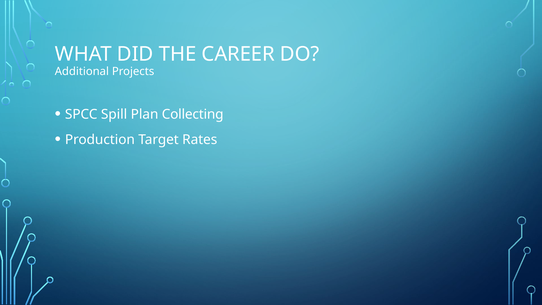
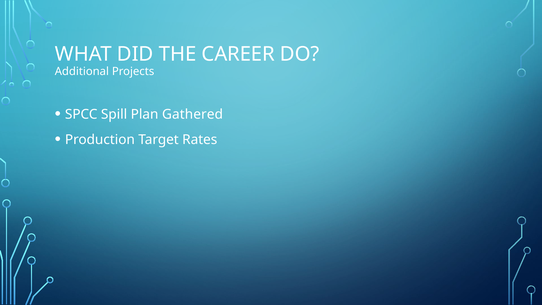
Collecting: Collecting -> Gathered
